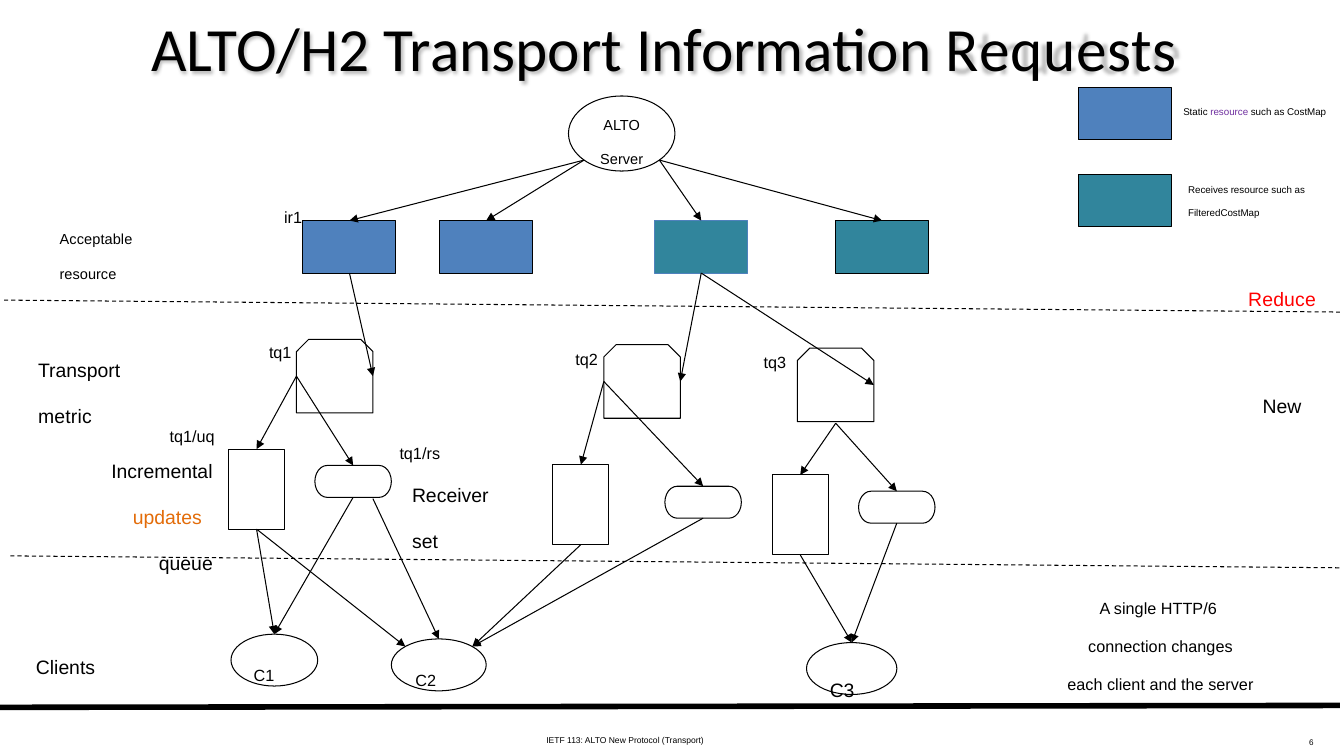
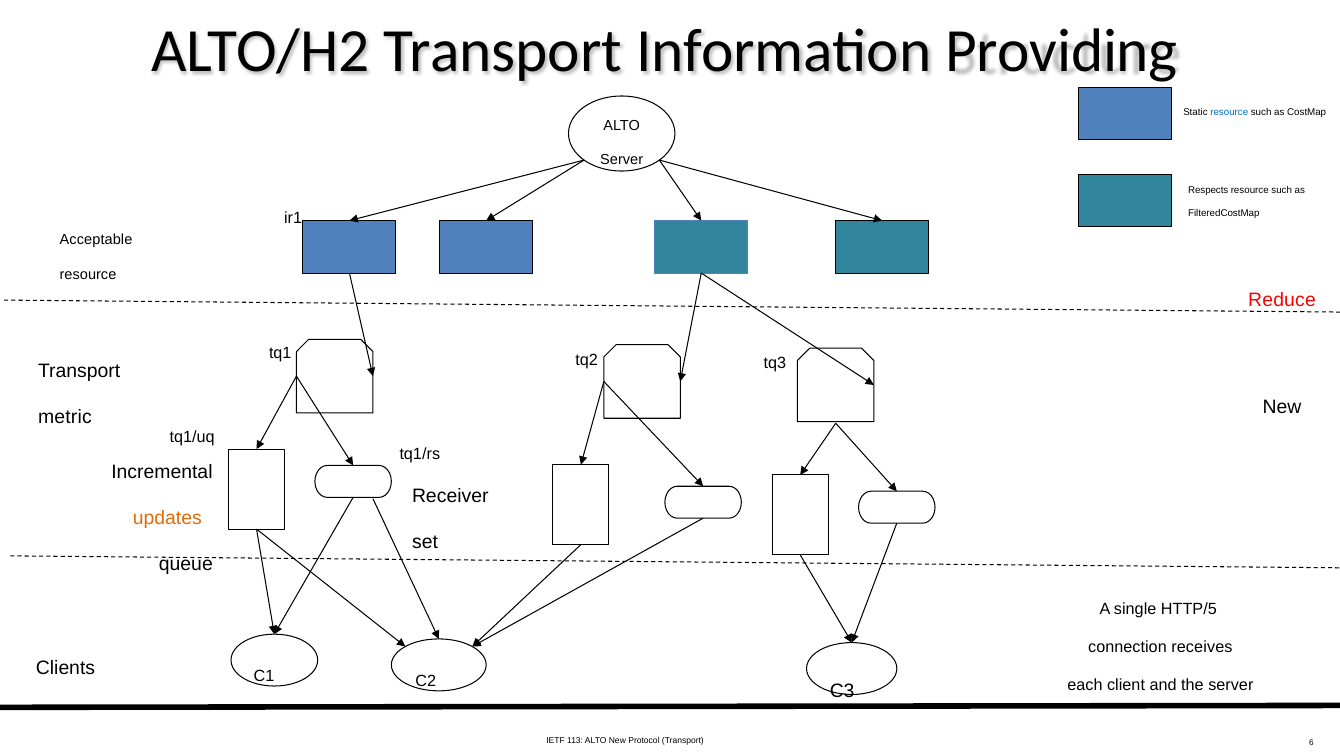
Requests: Requests -> Providing
resource at (1229, 112) colour: purple -> blue
Receives: Receives -> Respects
HTTP/6: HTTP/6 -> HTTP/5
changes: changes -> receives
